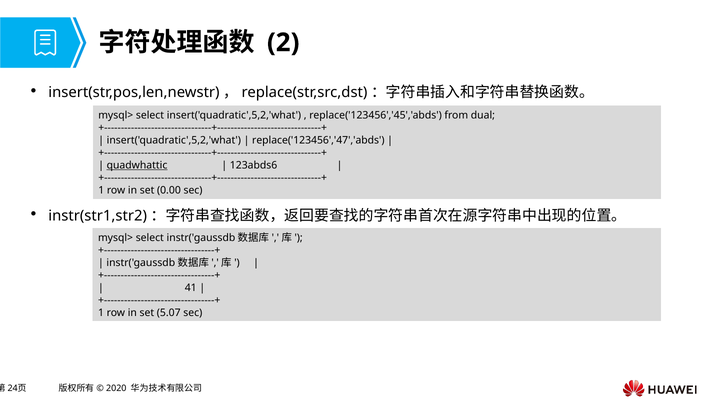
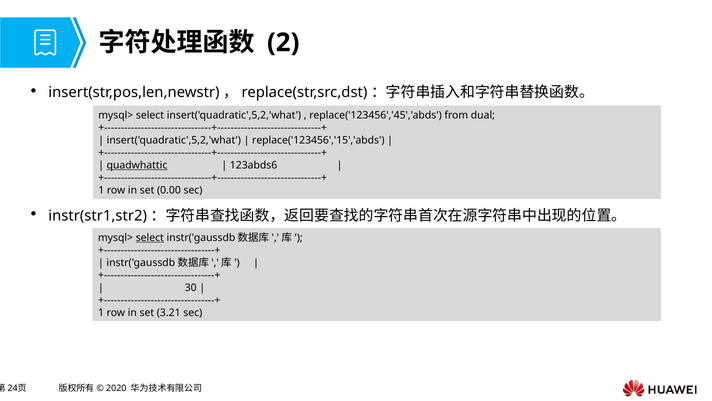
replace('123456','47','abds: replace('123456','47','abds -> replace('123456','15','abds
select at (150, 237) underline: none -> present
41: 41 -> 30
5.07: 5.07 -> 3.21
